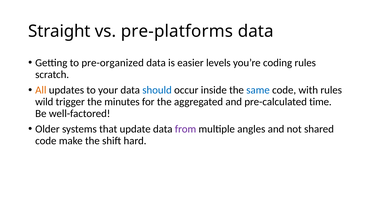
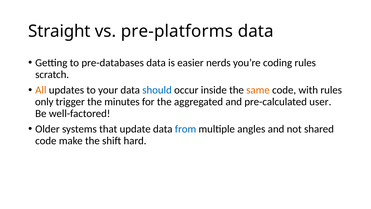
pre-organized: pre-organized -> pre-databases
levels: levels -> nerds
same colour: blue -> orange
wild: wild -> only
time: time -> user
from colour: purple -> blue
